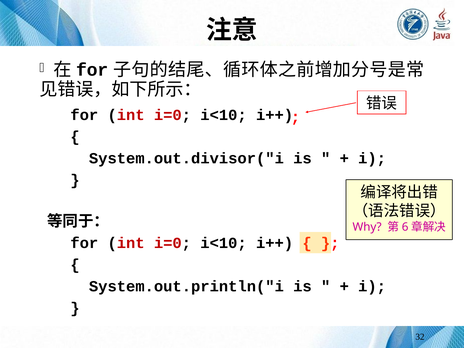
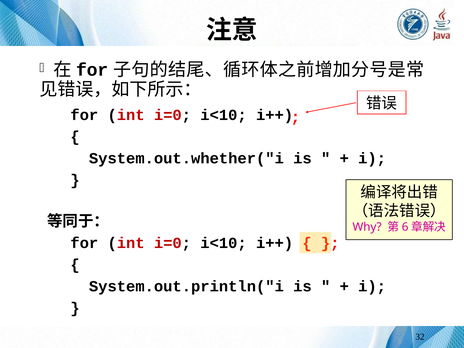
System.out.divisor("i: System.out.divisor("i -> System.out.whether("i
